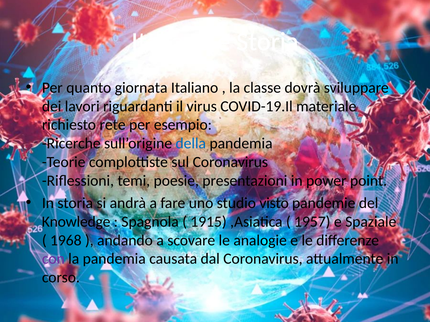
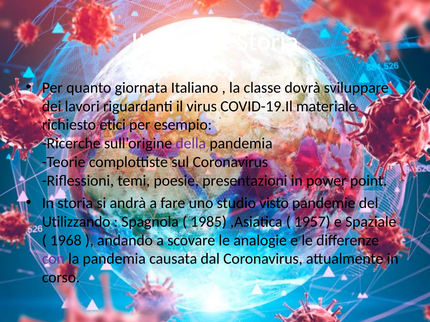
rete: rete -> etici
della colour: blue -> purple
Knowledge: Knowledge -> Utilizzando
1915: 1915 -> 1985
